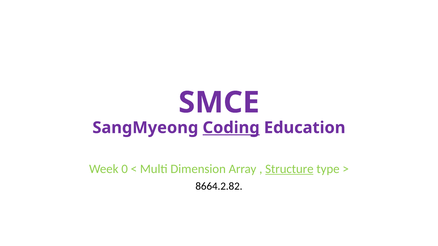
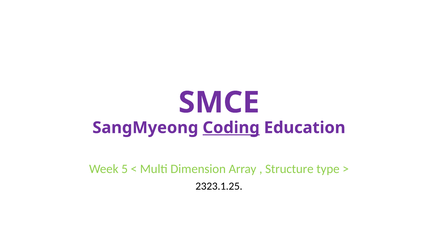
0: 0 -> 5
Structure underline: present -> none
8664.2.82: 8664.2.82 -> 2323.1.25
